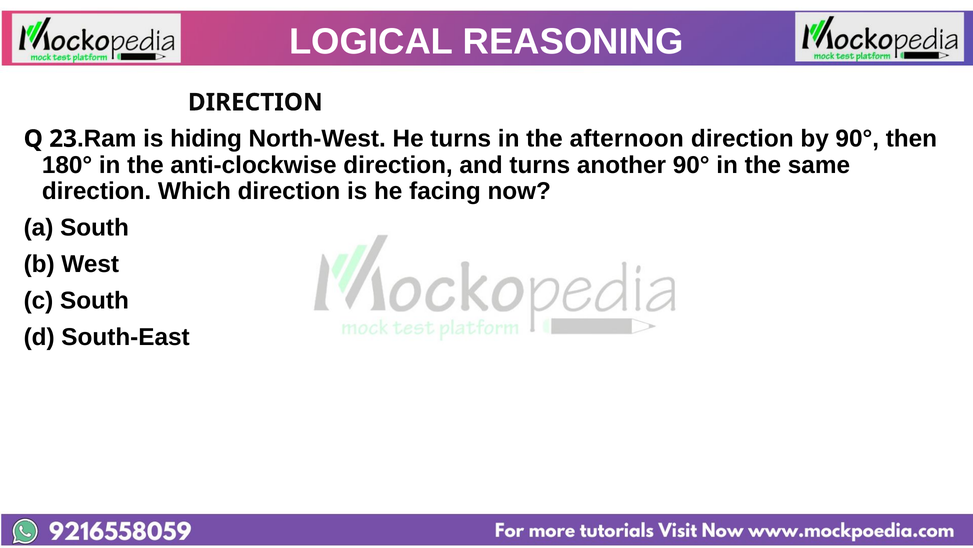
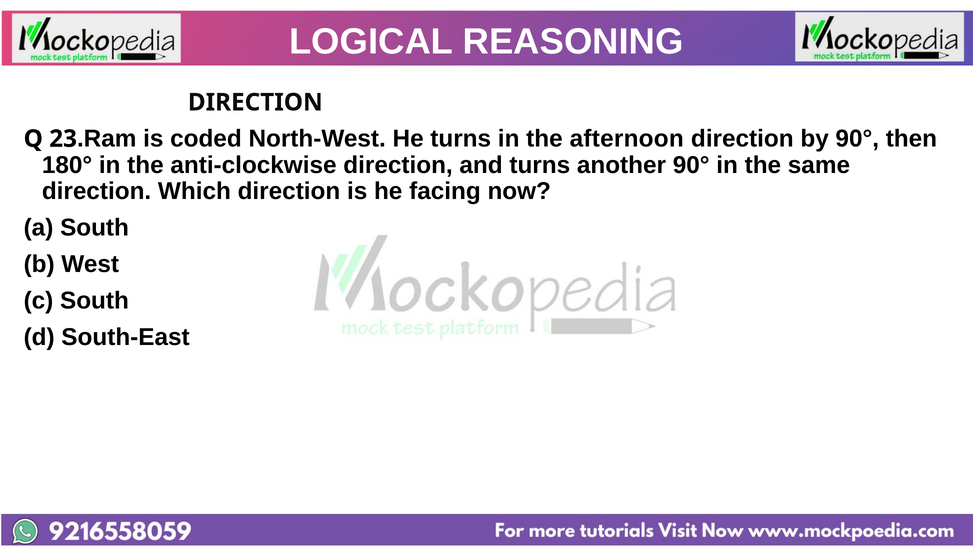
hiding: hiding -> coded
